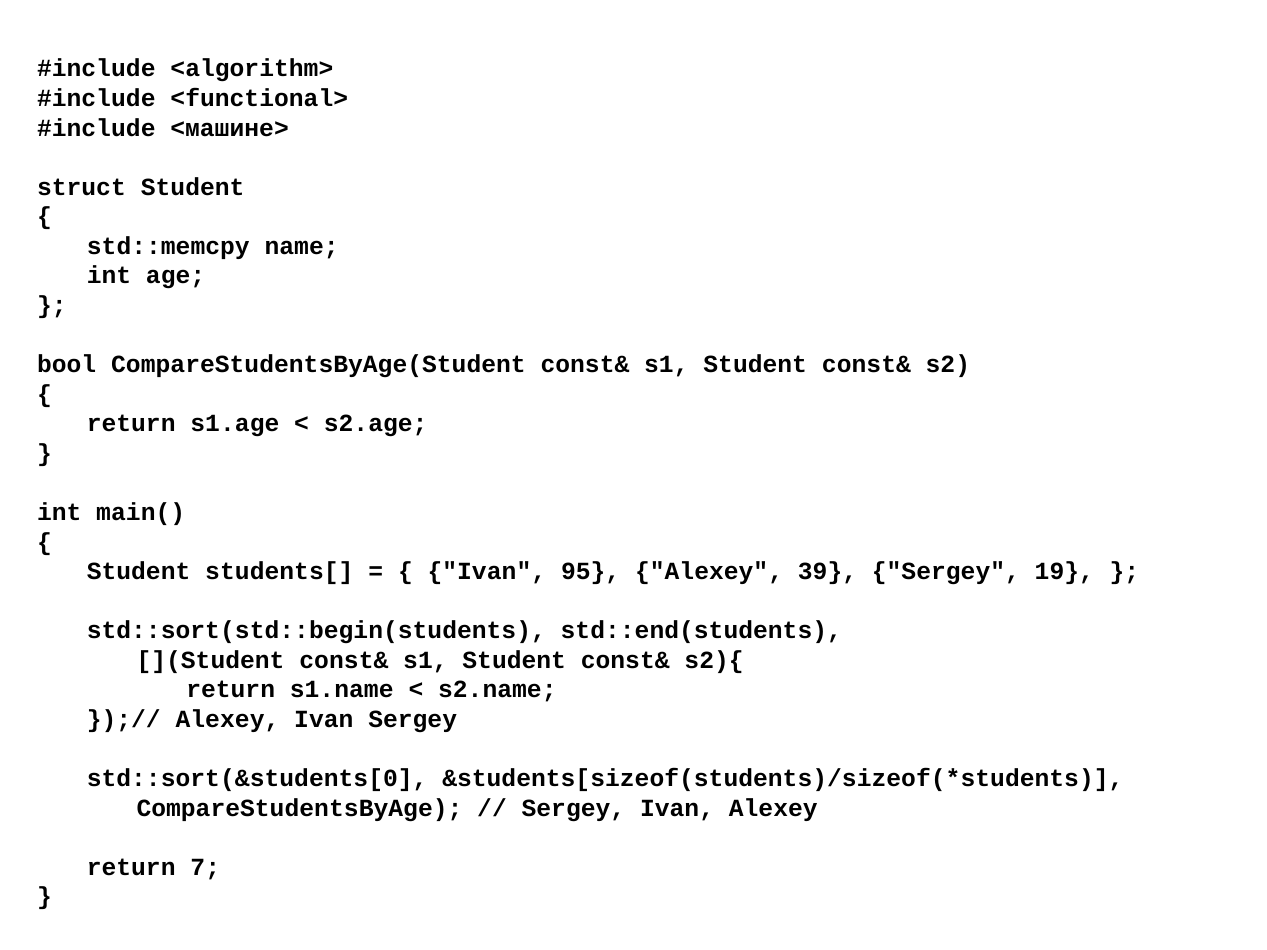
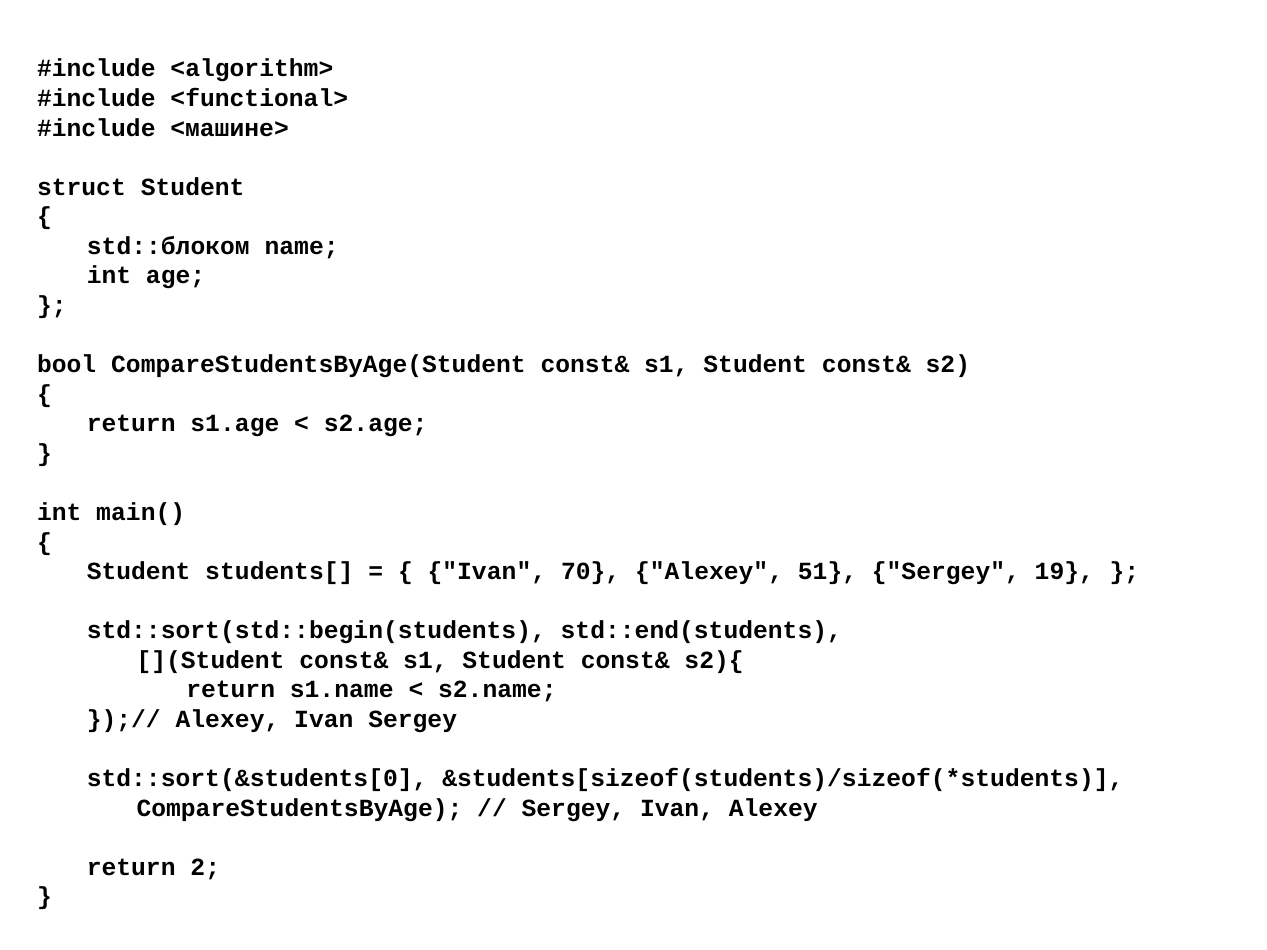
std::memcpy: std::memcpy -> std::блоком
95: 95 -> 70
39: 39 -> 51
7: 7 -> 2
